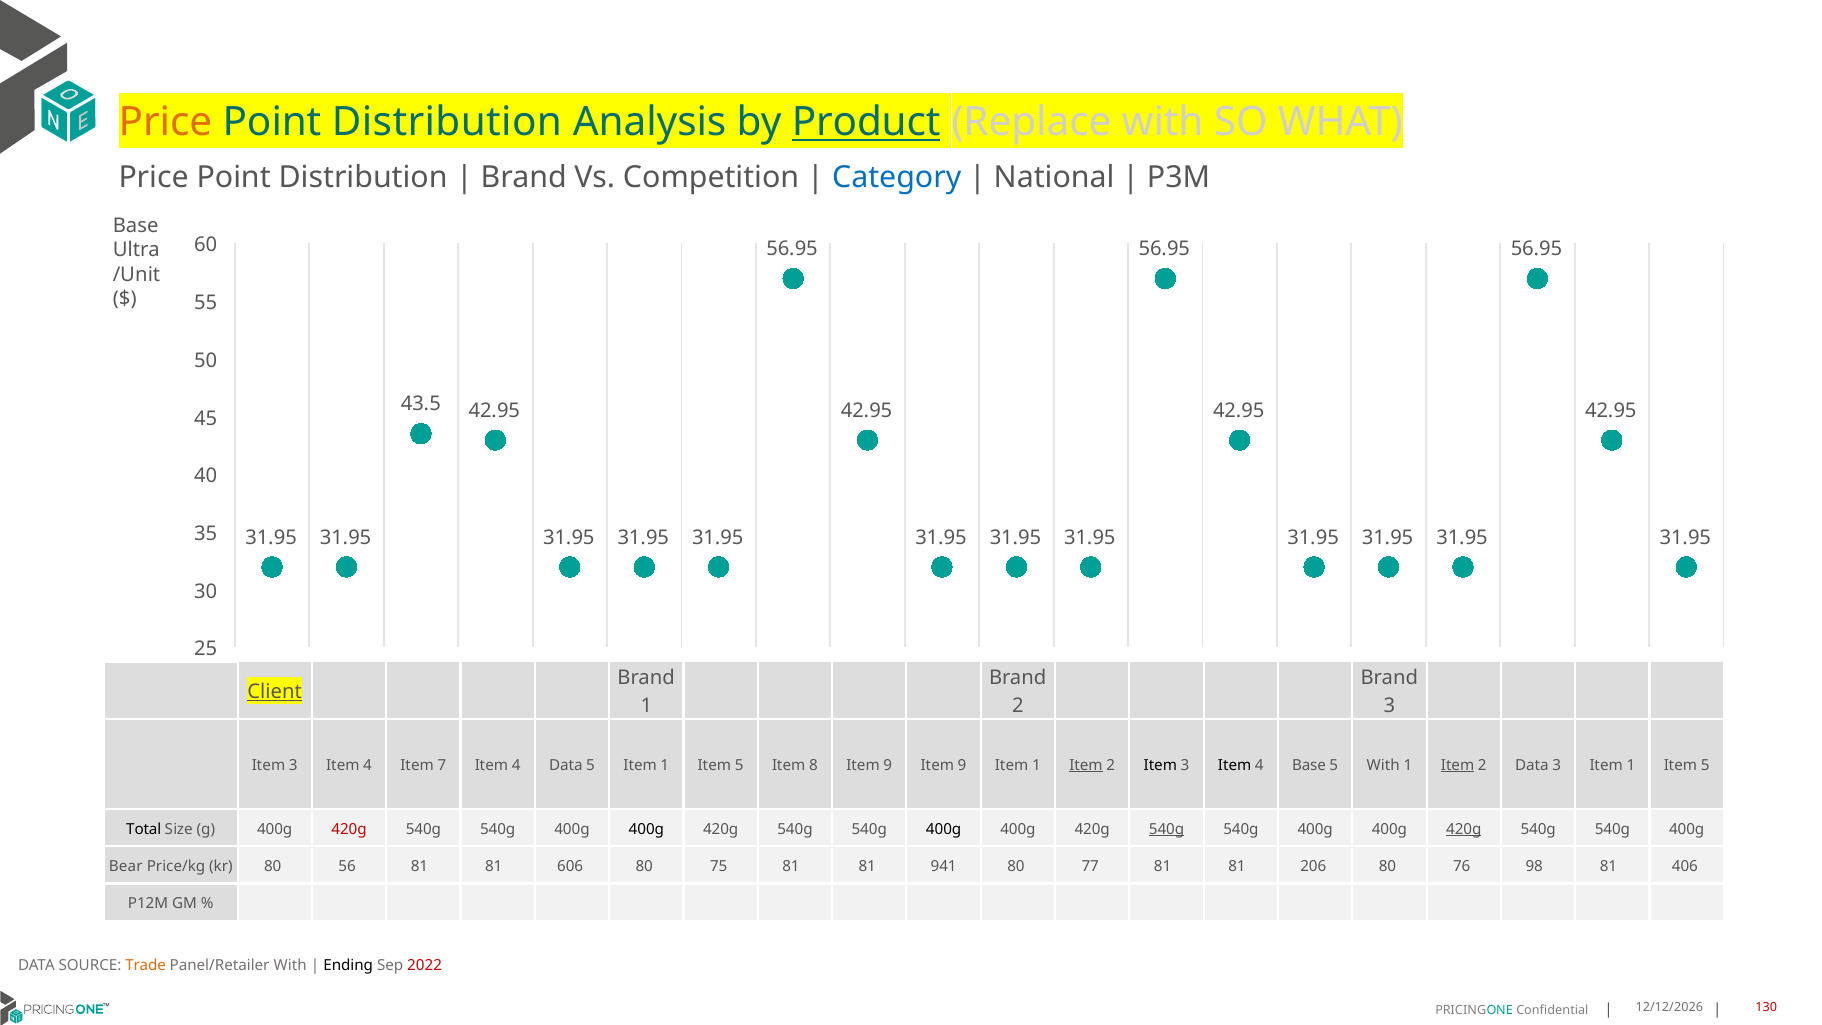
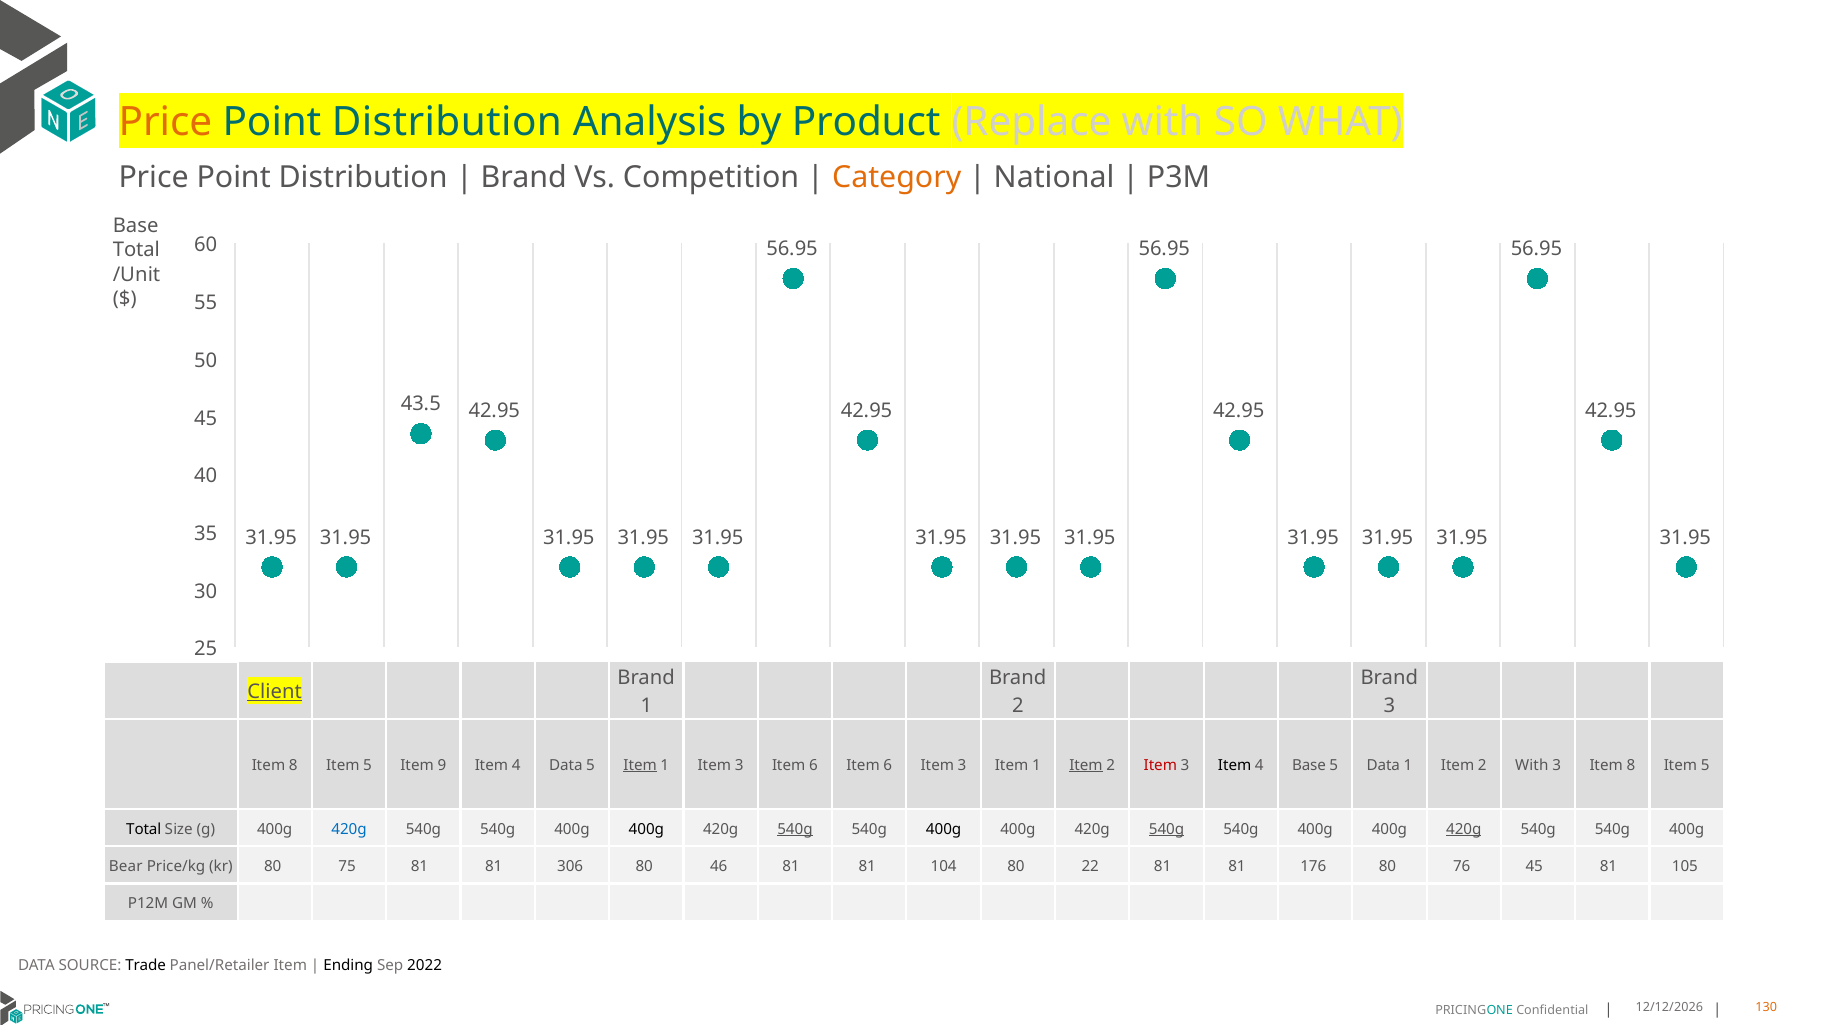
Product underline: present -> none
Category colour: blue -> orange
Ultra at (136, 250): Ultra -> Total
3 at (293, 765): 3 -> 8
4 at (368, 765): 4 -> 5
7: 7 -> 9
Item at (640, 765) underline: none -> present
5 at (739, 765): 5 -> 3
8 at (813, 765): 8 -> 6
9 at (888, 765): 9 -> 6
9 at (962, 765): 9 -> 3
Item at (1160, 765) colour: black -> red
5 With: With -> Data
Item at (1458, 765) underline: present -> none
2 Data: Data -> With
1 at (1631, 765): 1 -> 8
420g at (349, 829) colour: red -> blue
540g at (795, 829) underline: none -> present
56: 56 -> 75
606: 606 -> 306
75: 75 -> 46
941: 941 -> 104
77: 77 -> 22
206: 206 -> 176
76 98: 98 -> 45
406: 406 -> 105
Trade colour: orange -> black
Panel/Retailer With: With -> Item
2022 colour: red -> black
130 colour: red -> orange
